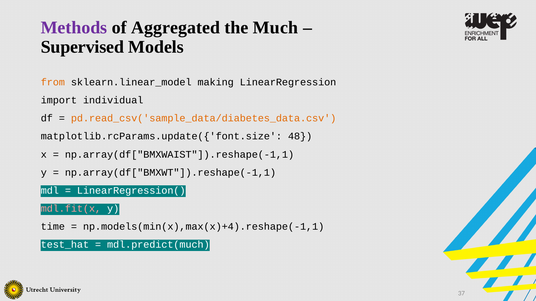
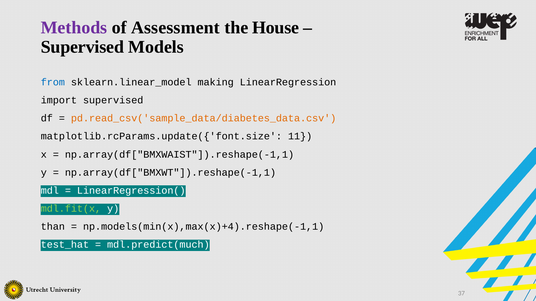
Aggregated: Aggregated -> Assessment
Much: Much -> House
from colour: orange -> blue
import individual: individual -> supervised
48: 48 -> 11
mdl.fit(x colour: pink -> light green
time: time -> than
